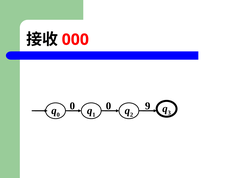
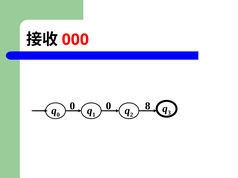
9: 9 -> 8
